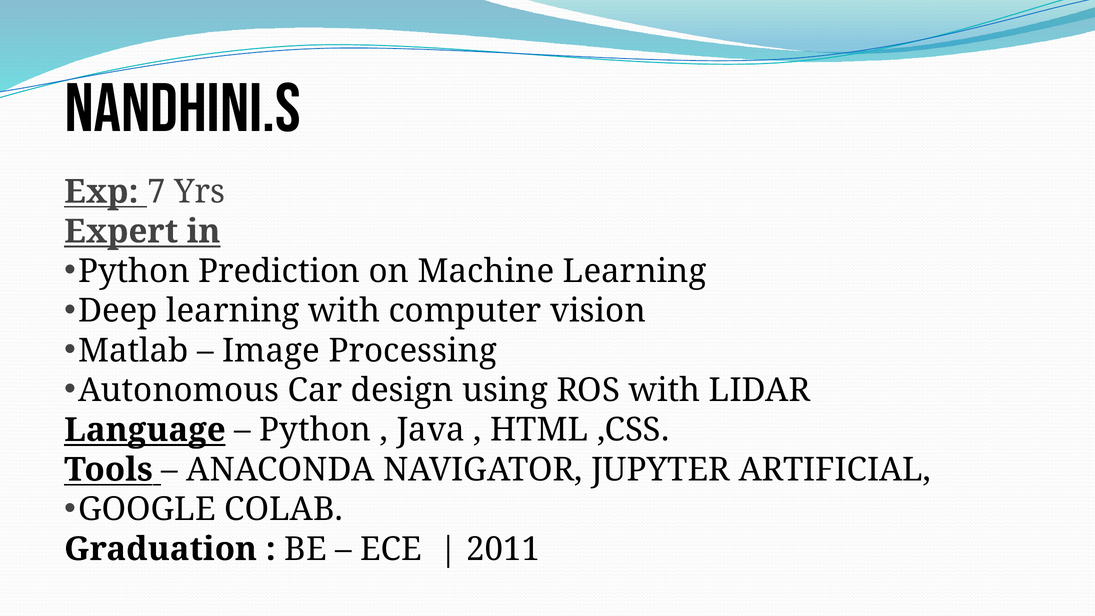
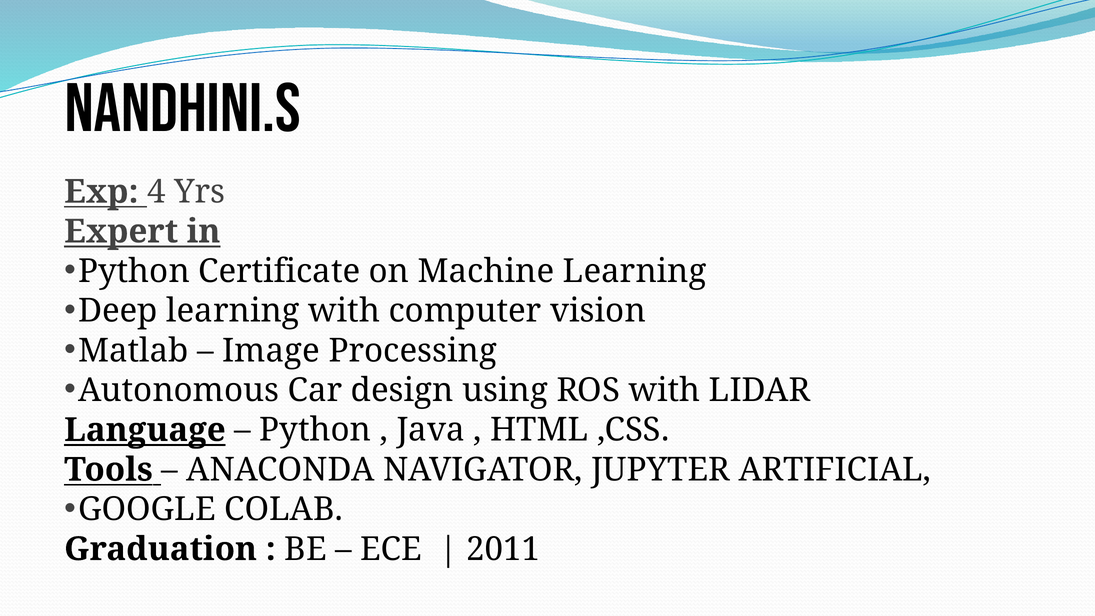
7: 7 -> 4
Prediction: Prediction -> Certificate
